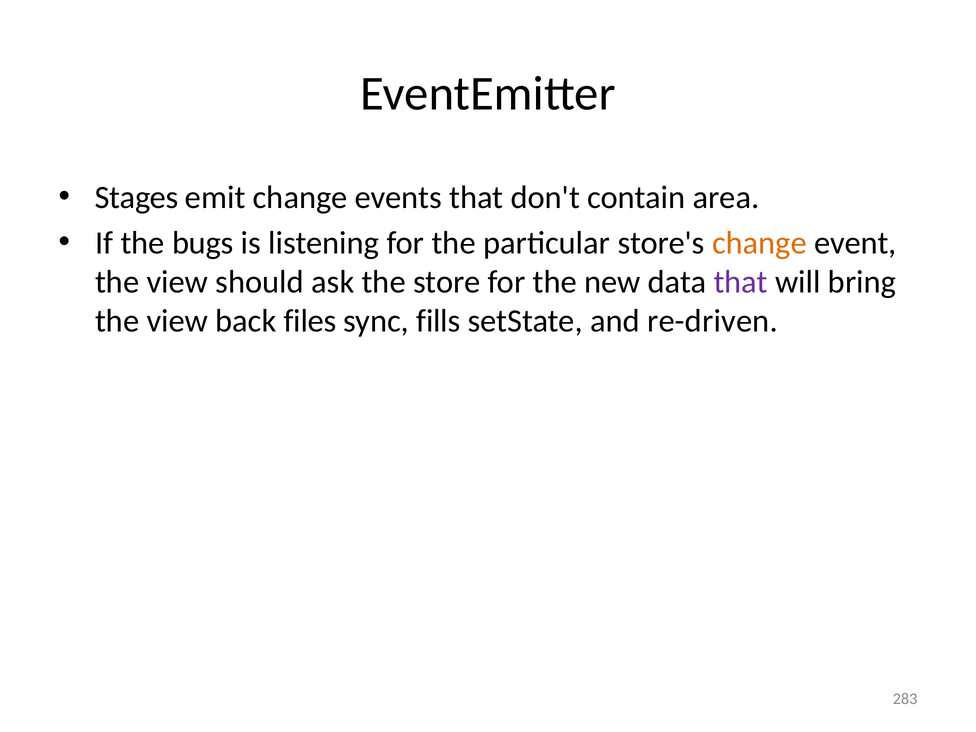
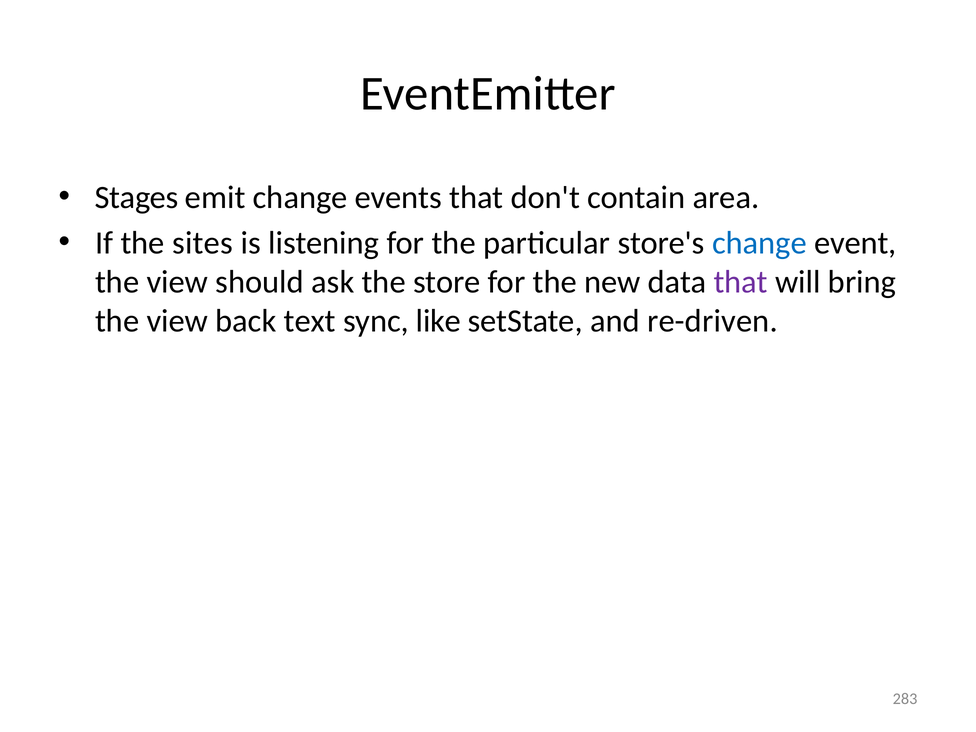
bugs: bugs -> sites
change at (760, 243) colour: orange -> blue
files: files -> text
fills: fills -> like
